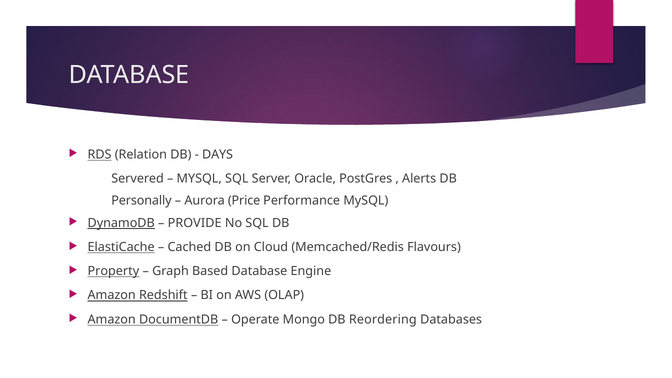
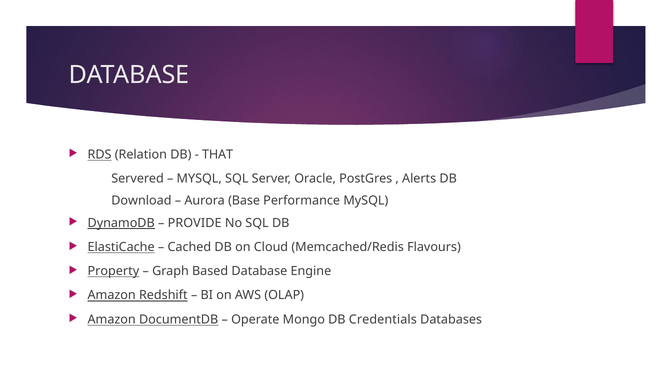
DAYS: DAYS -> THAT
Personally: Personally -> Download
Price: Price -> Base
Reordering: Reordering -> Credentials
